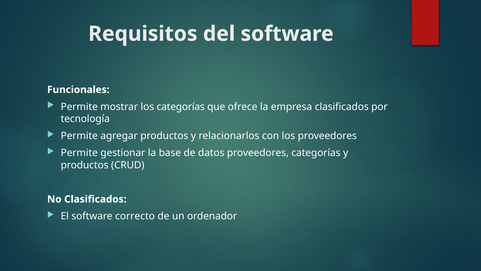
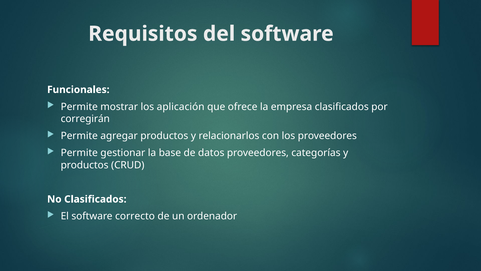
los categorías: categorías -> aplicación
tecnología: tecnología -> corregirán
